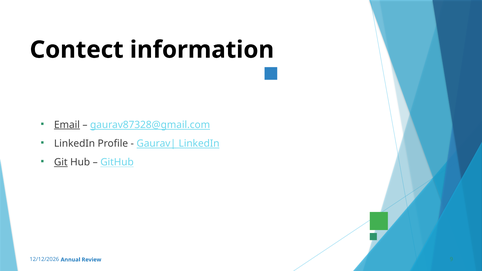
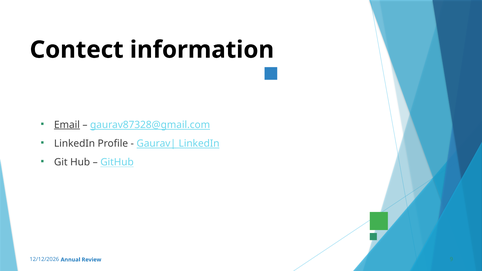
Git underline: present -> none
